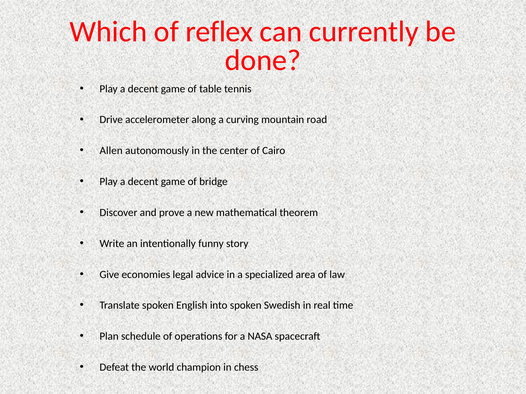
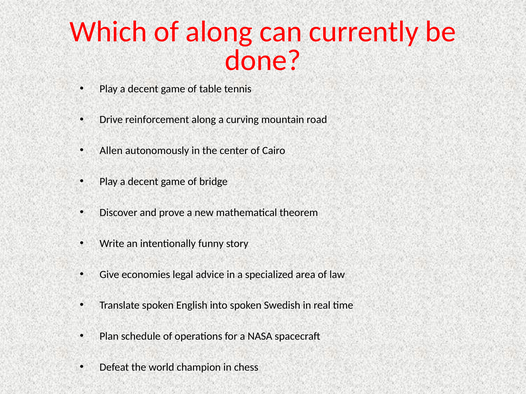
of reflex: reflex -> along
accelerometer: accelerometer -> reinforcement
